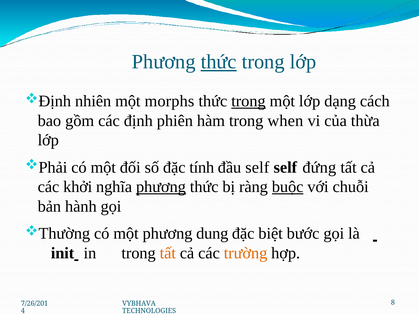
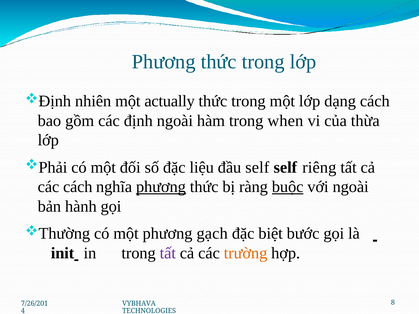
thức at (219, 62) underline: present -> none
morphs: morphs -> actually
trong at (248, 101) underline: present -> none
định phiên: phiên -> ngoài
tính: tính -> liệu
đứng: đứng -> riêng
các khởi: khởi -> cách
với chuỗi: chuỗi -> ngoài
dung: dung -> gạch
tất at (168, 253) colour: orange -> purple
